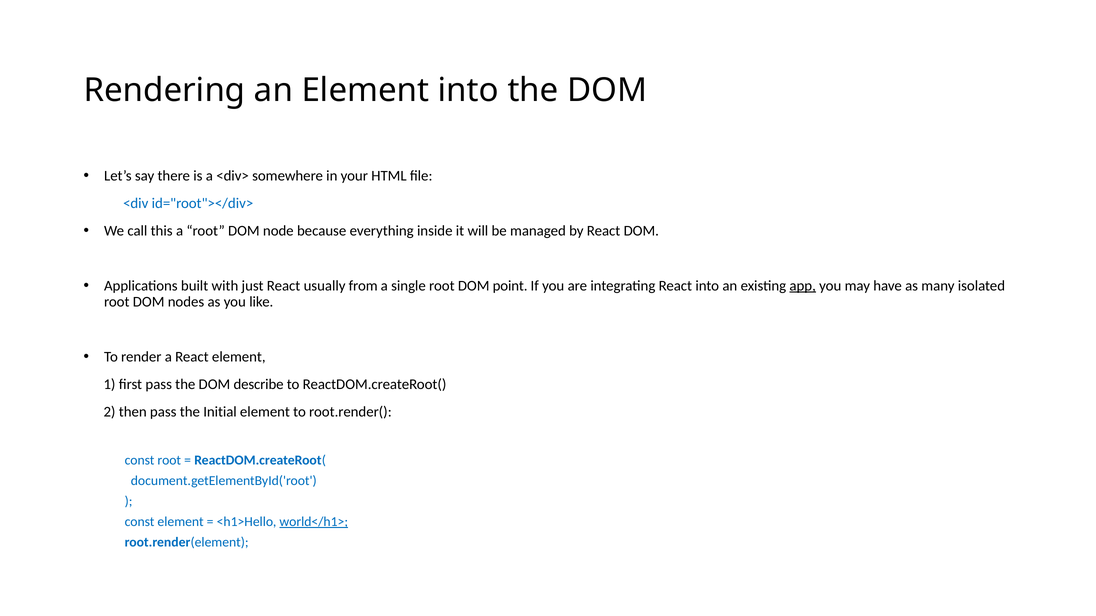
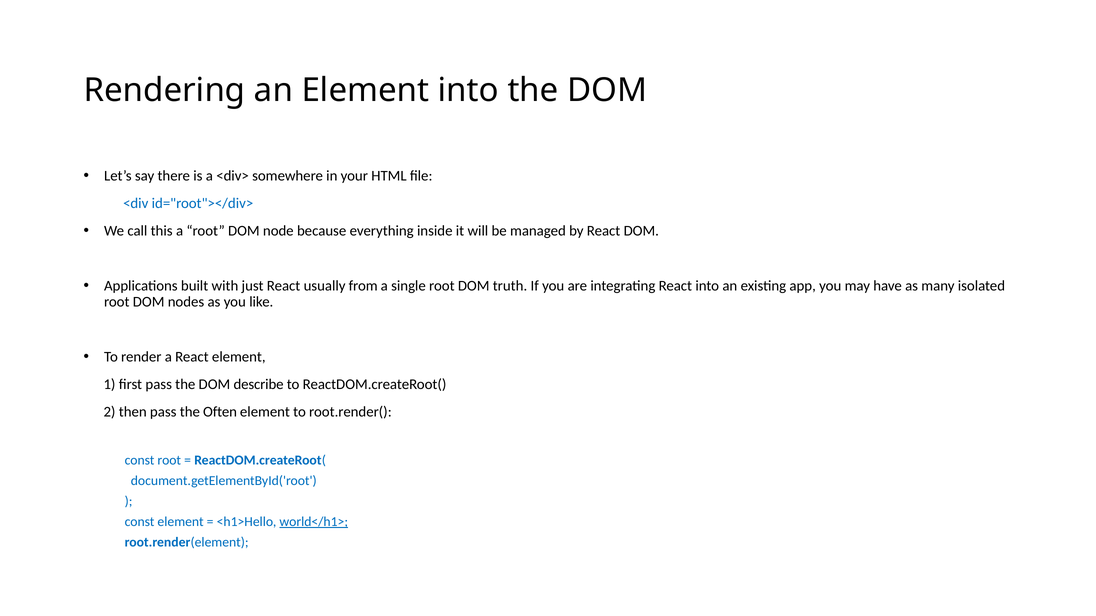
point: point -> truth
app underline: present -> none
Initial: Initial -> Often
